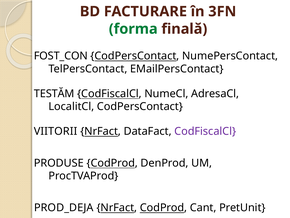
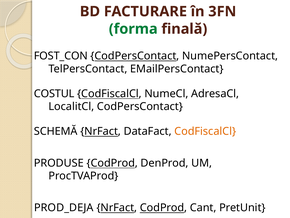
TESTĂM: TESTĂM -> COSTUL
VIITORII: VIITORII -> SCHEMĂ
CodFiscalCl at (205, 131) colour: purple -> orange
